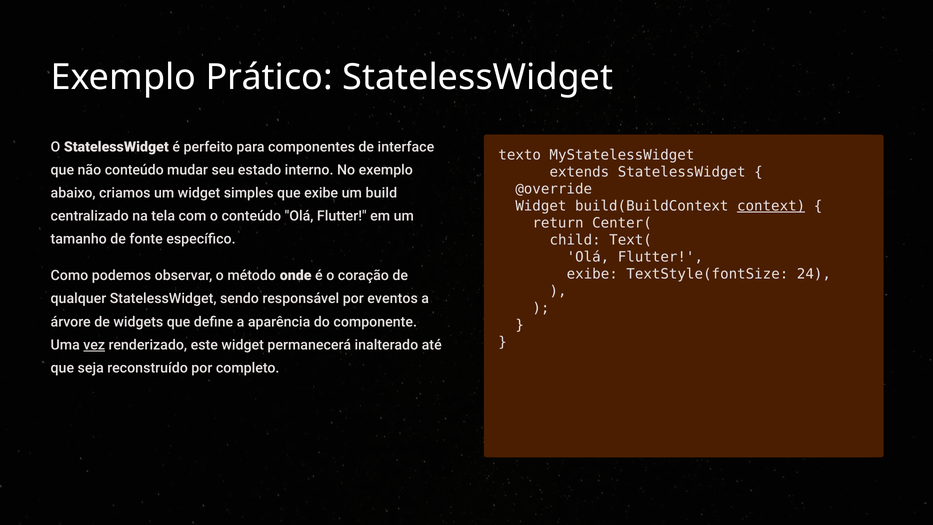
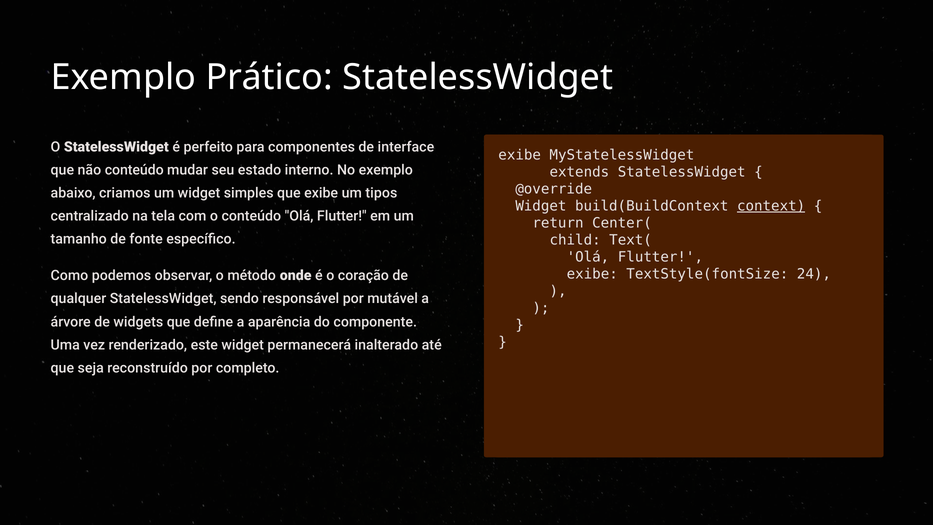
texto at (520, 155): texto -> exibe
build: build -> tipos
eventos: eventos -> mutável
vez underline: present -> none
